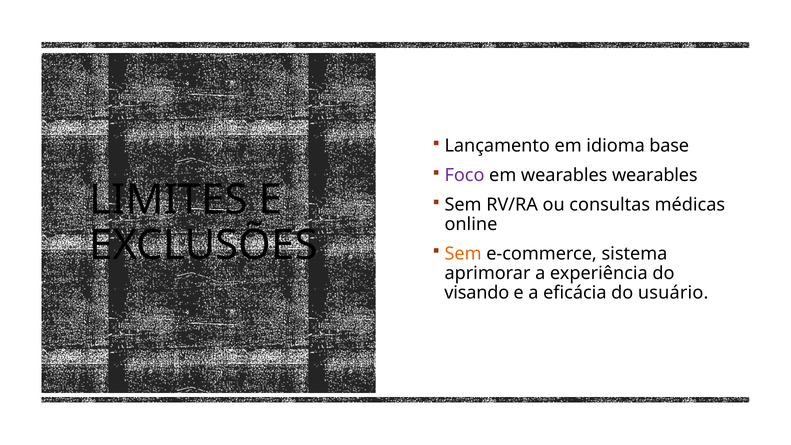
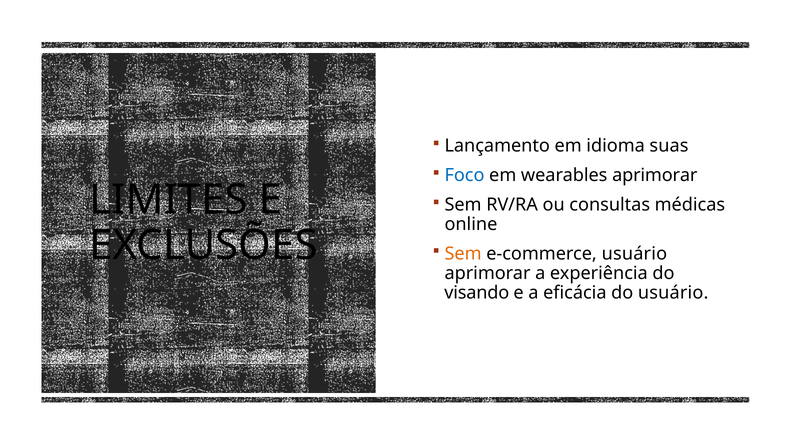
base: base -> suas
Foco colour: purple -> blue
wearables wearables: wearables -> aprimorar
e-commerce sistema: sistema -> usuário
